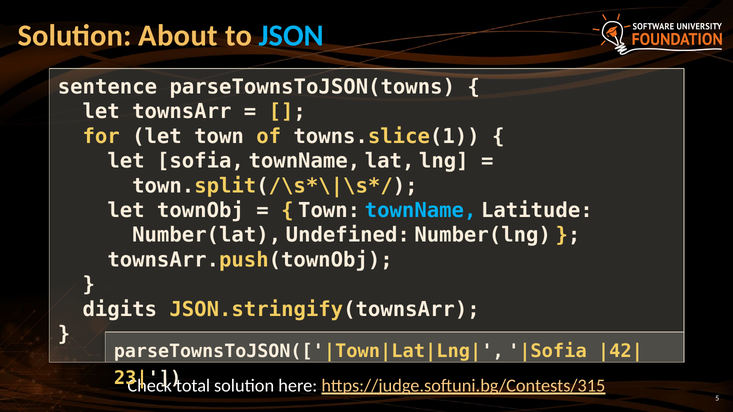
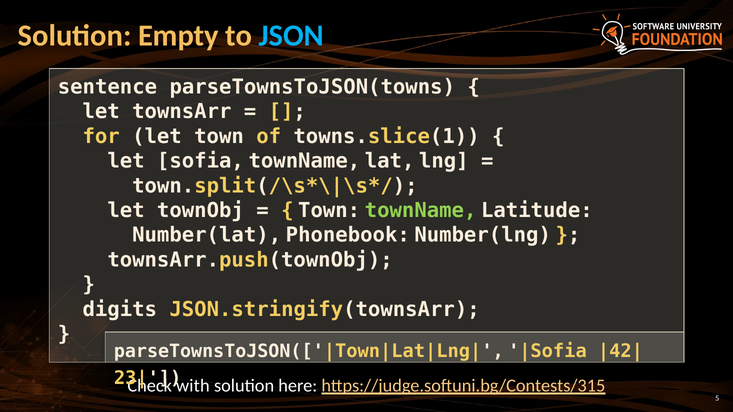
About: About -> Empty
townName at (421, 211) colour: light blue -> light green
Undefined: Undefined -> Phonebook
total: total -> with
